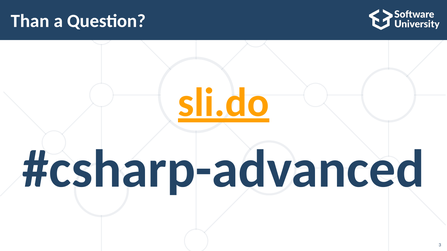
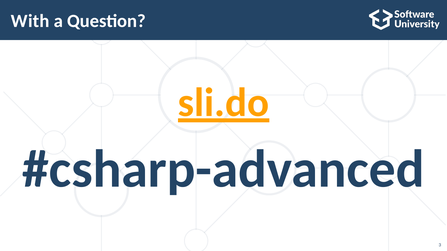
Than: Than -> With
